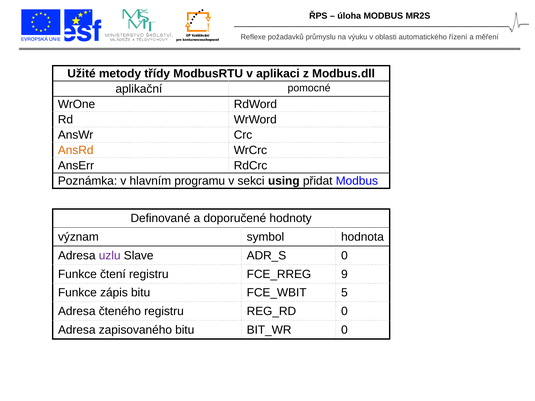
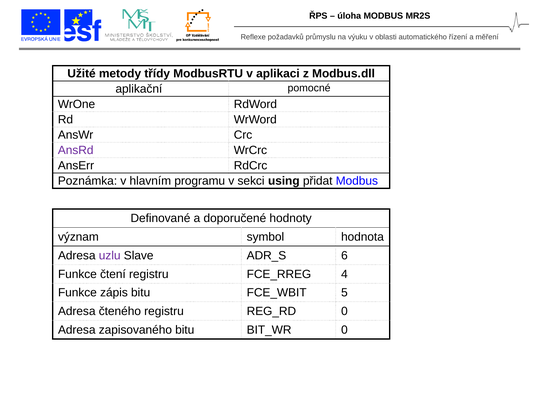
AnsRd colour: orange -> purple
0 at (344, 256): 0 -> 6
9: 9 -> 4
